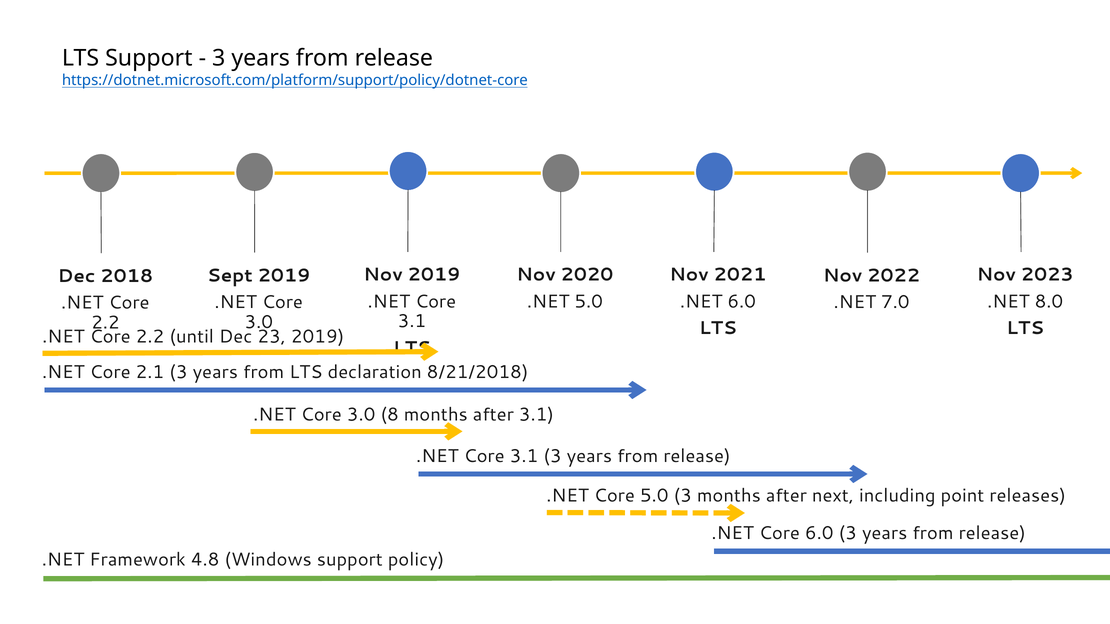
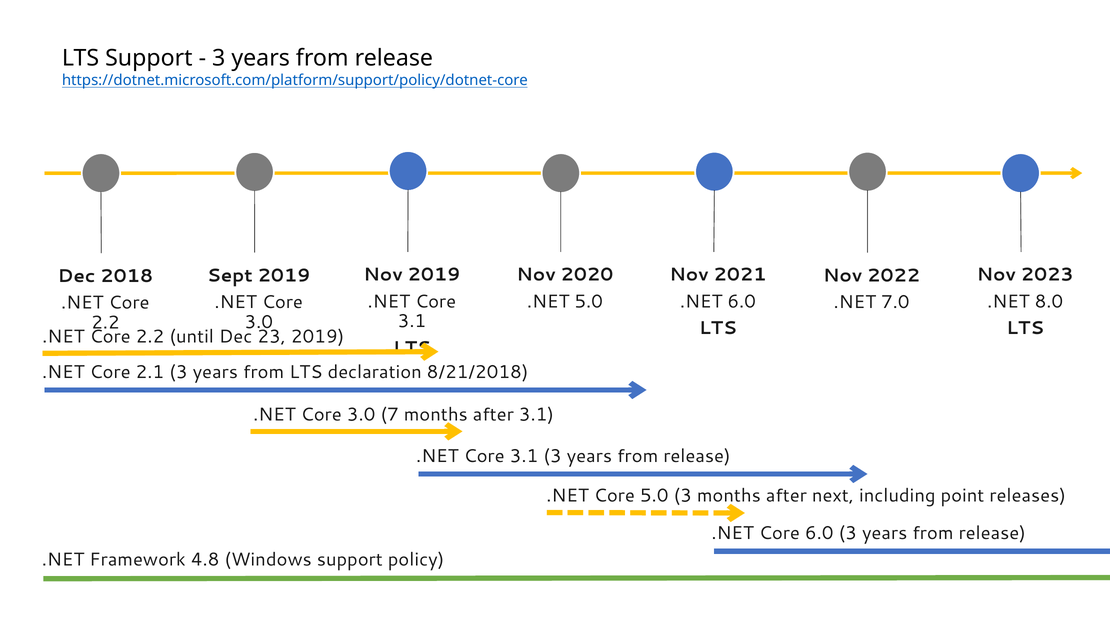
8: 8 -> 7
